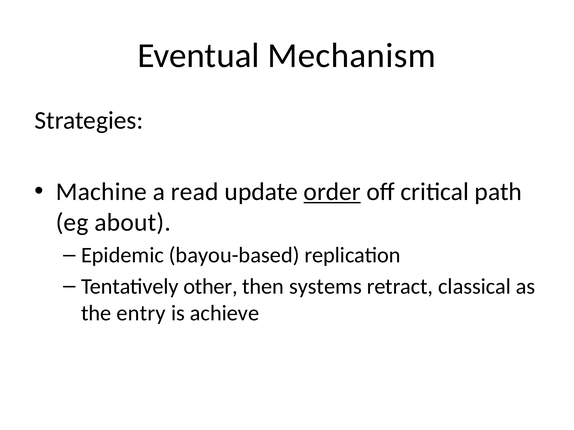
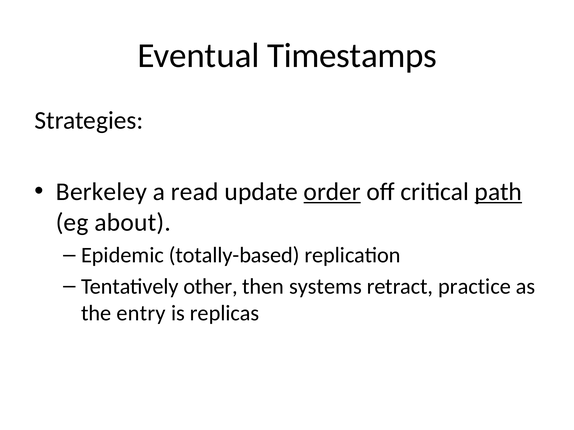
Mechanism: Mechanism -> Timestamps
Machine: Machine -> Berkeley
path underline: none -> present
bayou-based: bayou-based -> totally-based
classical: classical -> practice
achieve: achieve -> replicas
